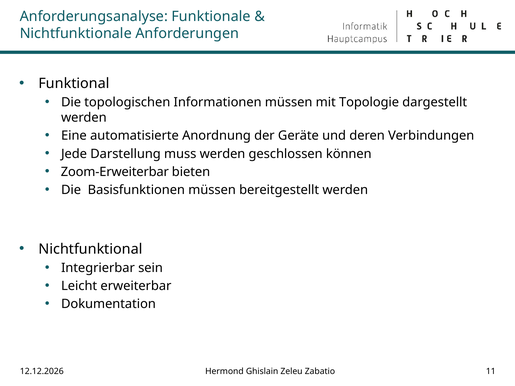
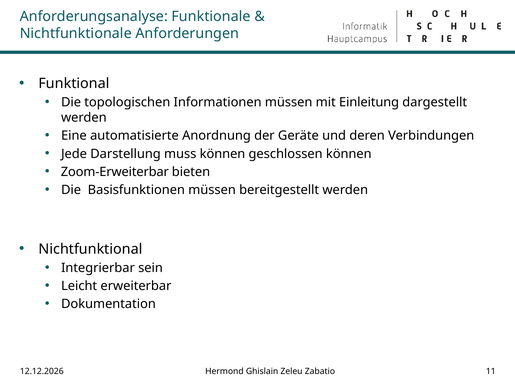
Topologie: Topologie -> Einleitung
muss werden: werden -> können
